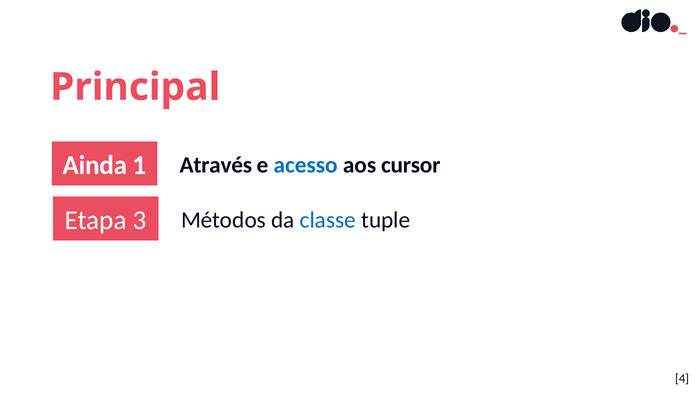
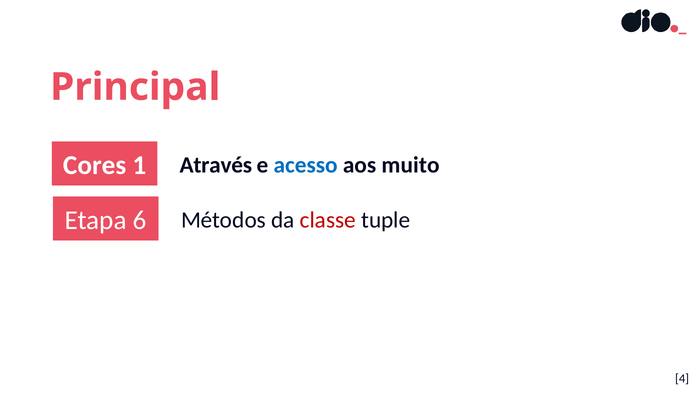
Ainda: Ainda -> Cores
cursor: cursor -> muito
3: 3 -> 6
classe colour: blue -> red
